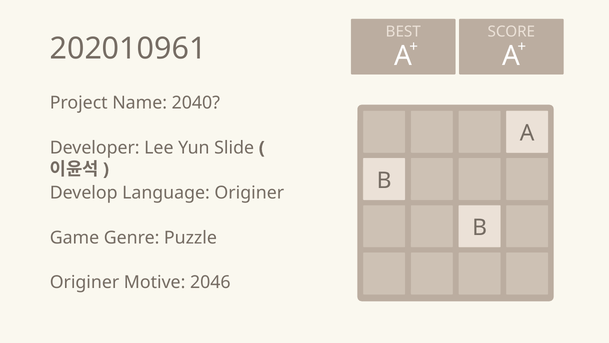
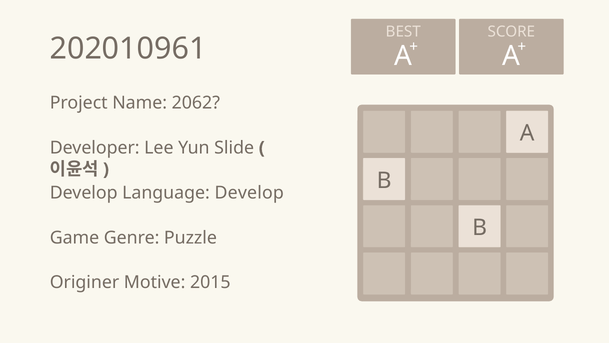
2040: 2040 -> 2062
Language Originer: Originer -> Develop
2046: 2046 -> 2015
